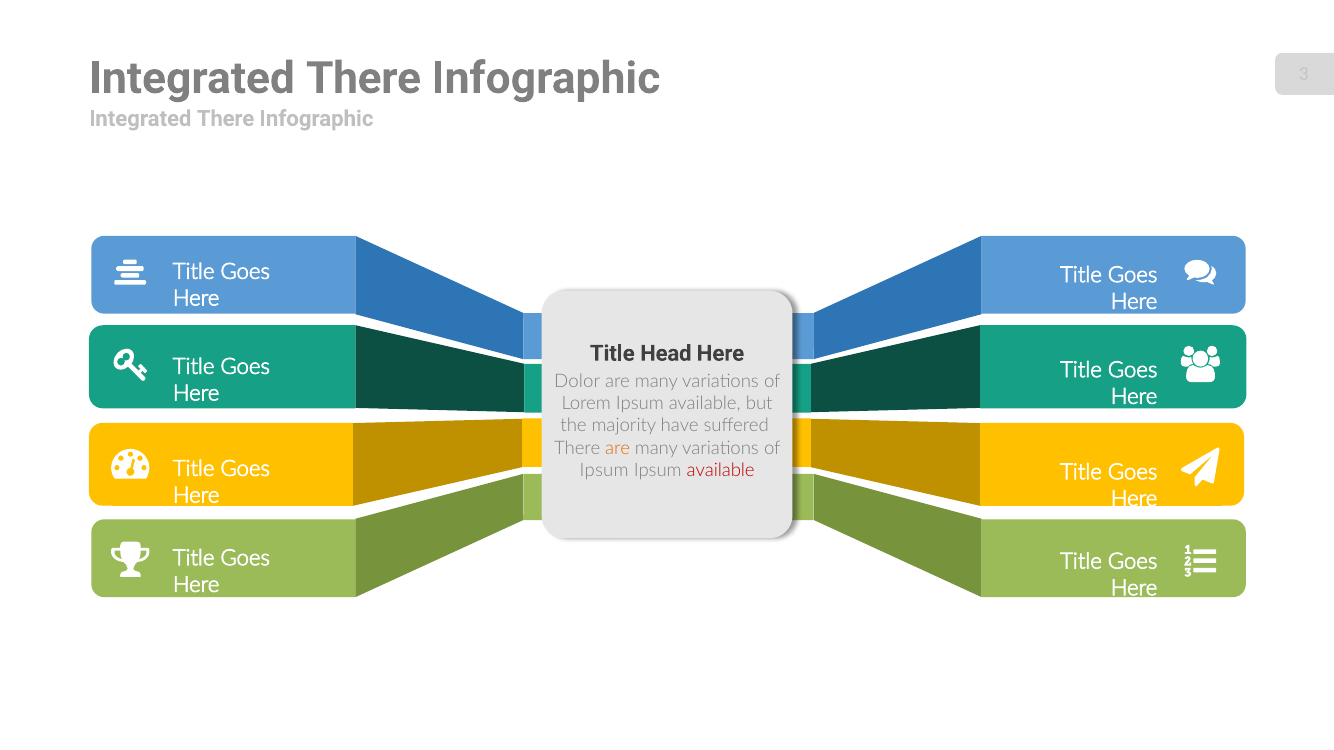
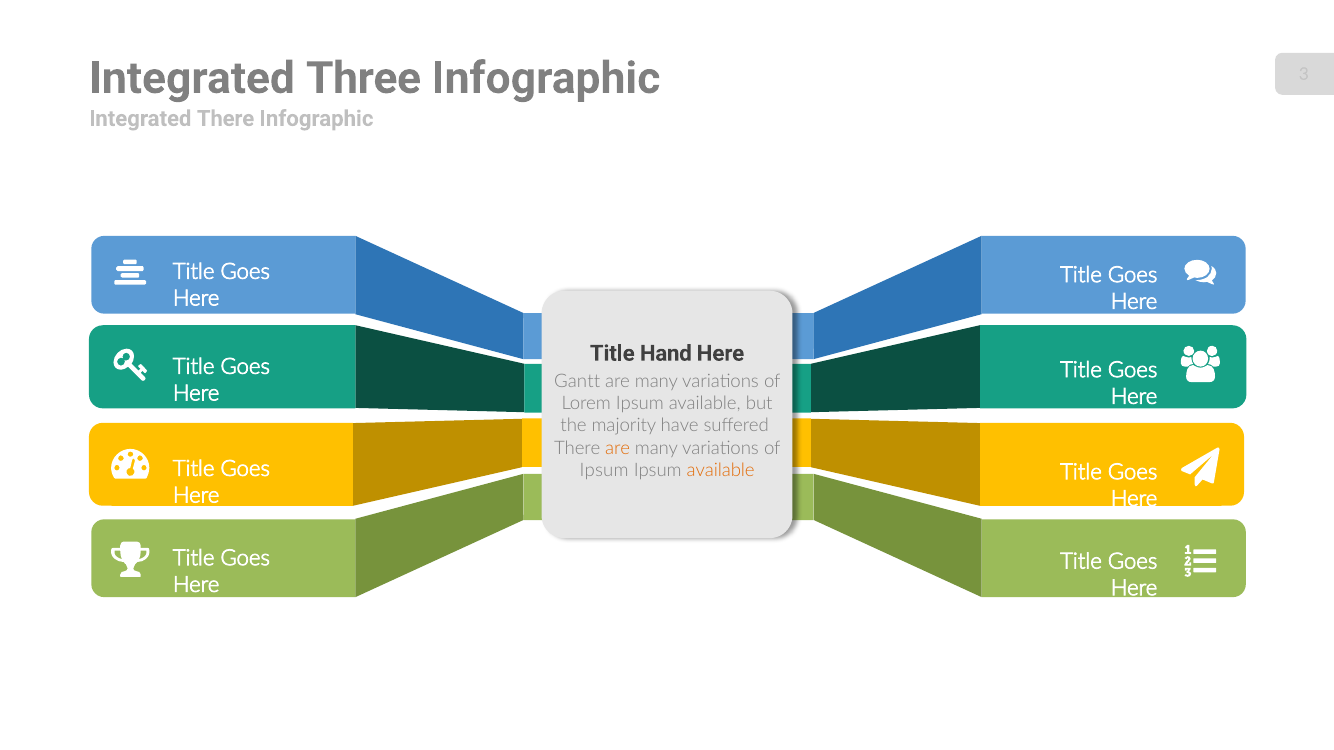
There at (364, 78): There -> Three
Head: Head -> Hand
Dolor: Dolor -> Gantt
available at (721, 470) colour: red -> orange
